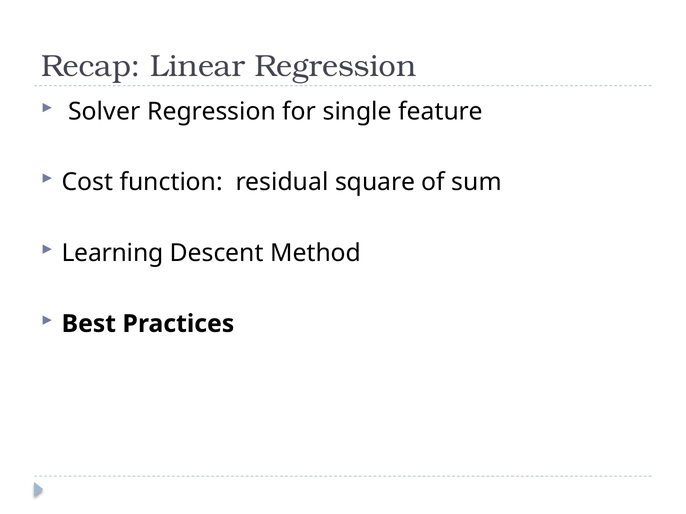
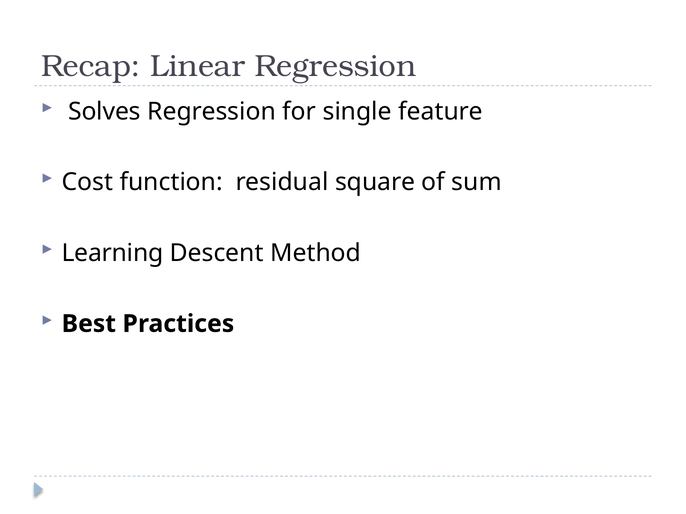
Solver: Solver -> Solves
